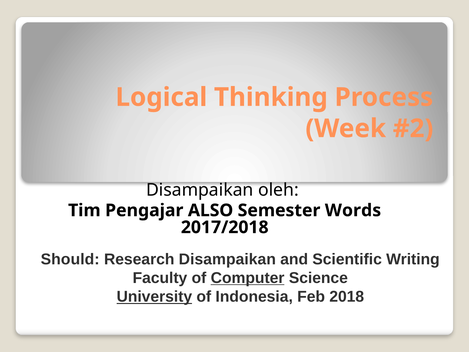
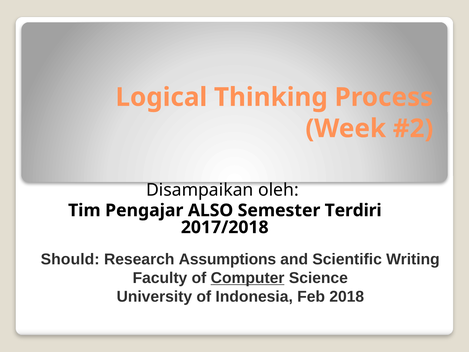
Words: Words -> Terdiri
Research Disampaikan: Disampaikan -> Assumptions
University underline: present -> none
